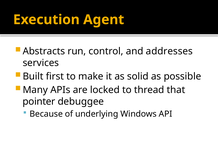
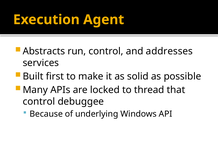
pointer at (39, 101): pointer -> control
